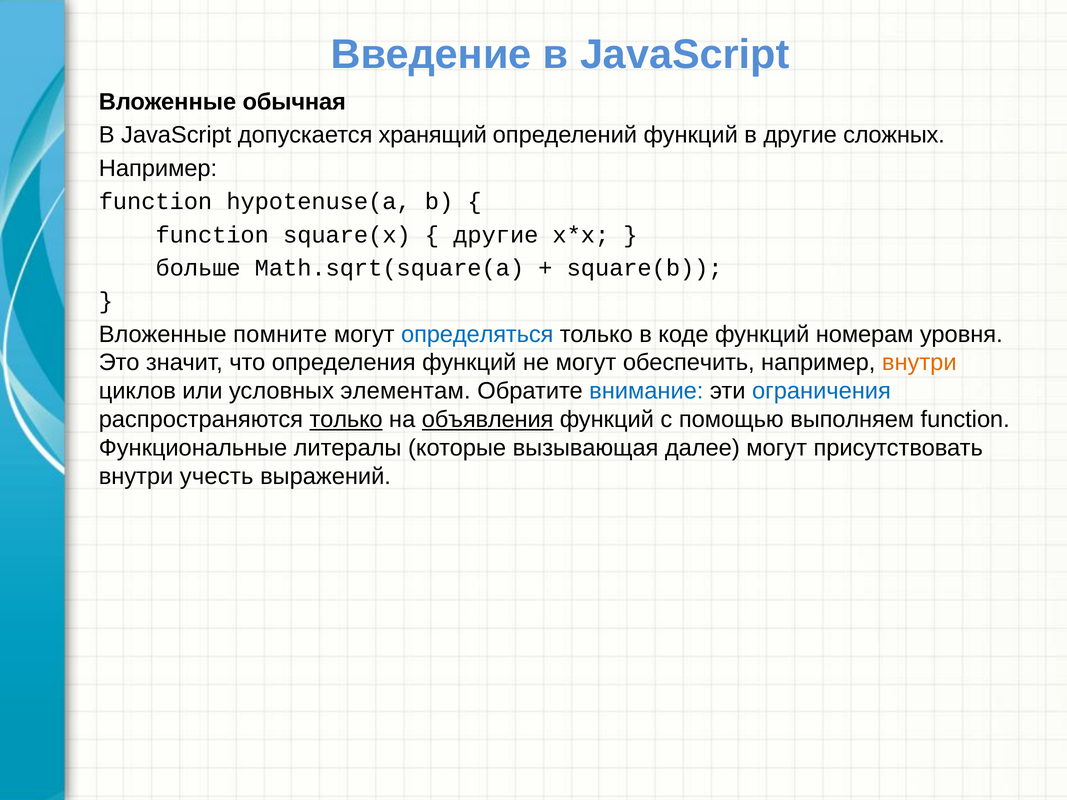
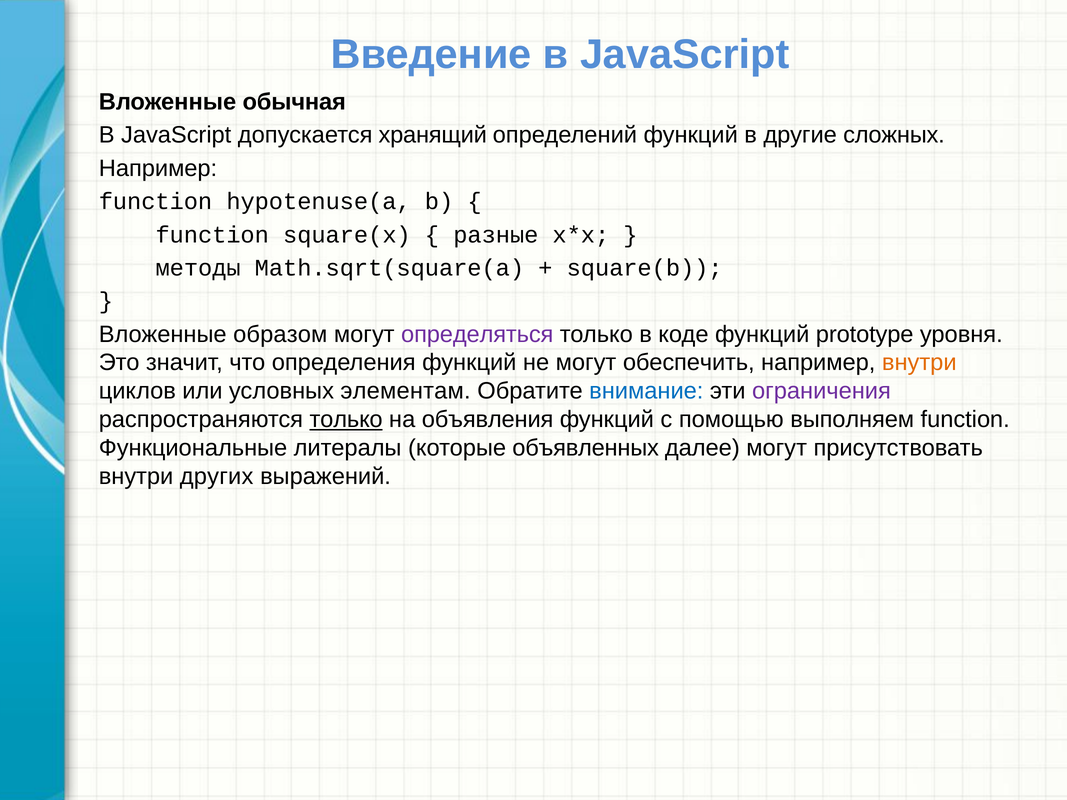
другие at (496, 235): другие -> разные
больше: больше -> методы
помните: помните -> образом
определяться colour: blue -> purple
номерам: номерам -> prototype
ограничения colour: blue -> purple
объявления underline: present -> none
вызывающая: вызывающая -> объявленных
учесть: учесть -> других
